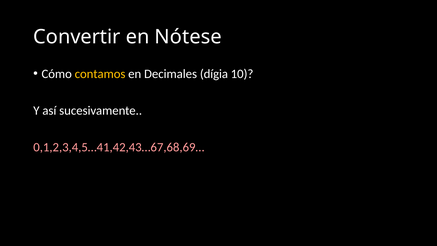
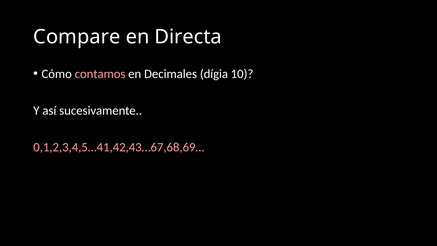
Convertir: Convertir -> Compare
Nótese: Nótese -> Directa
contamos colour: yellow -> pink
